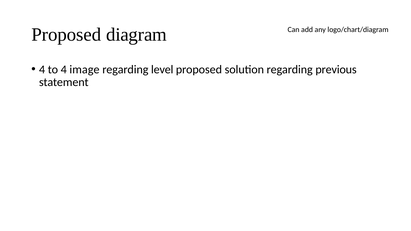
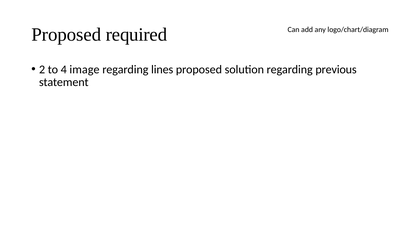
diagram: diagram -> required
4 at (42, 69): 4 -> 2
level: level -> lines
